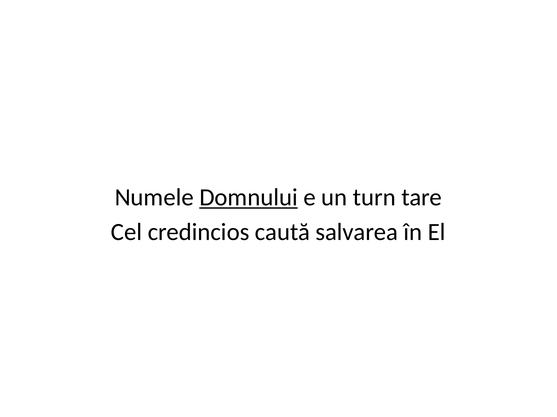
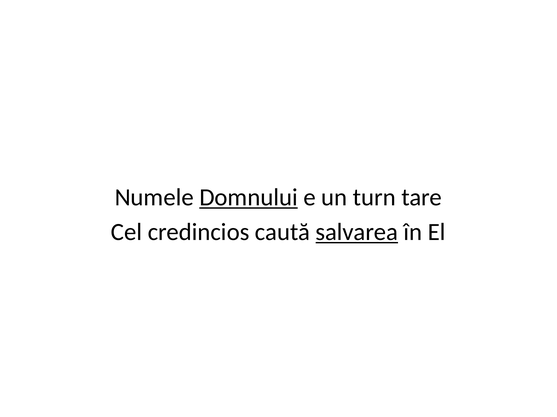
salvarea underline: none -> present
